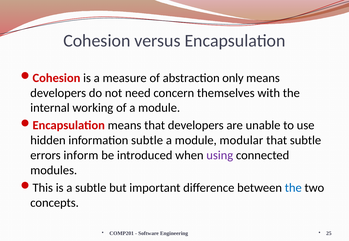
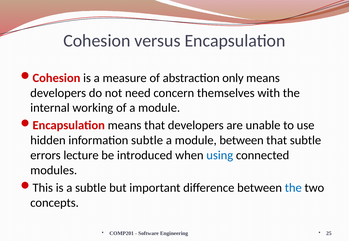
module modular: modular -> between
inform: inform -> lecture
using colour: purple -> blue
